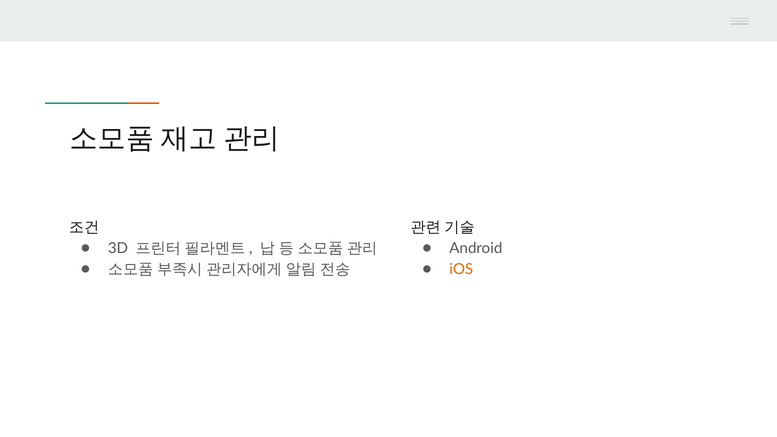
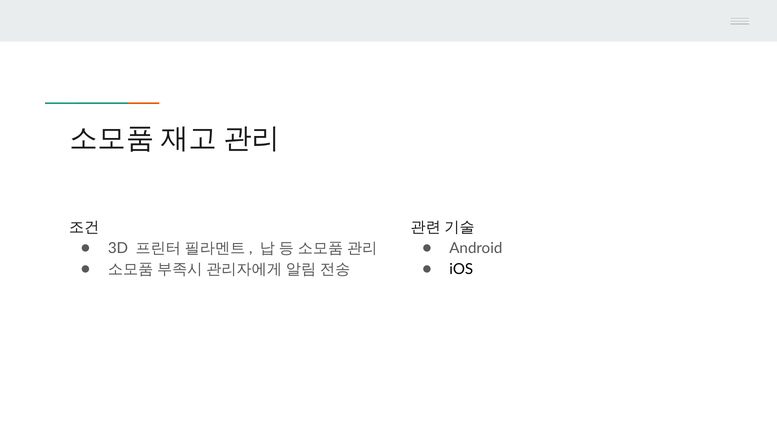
iOS colour: orange -> black
